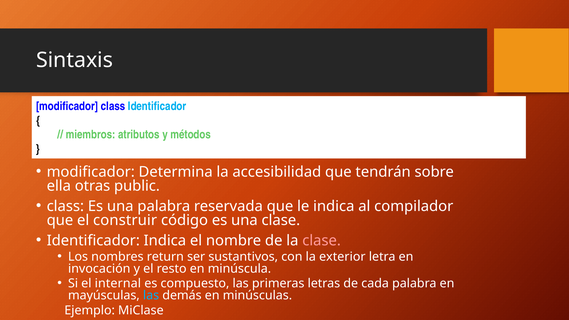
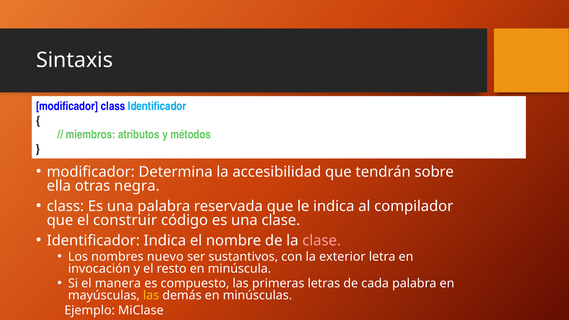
public: public -> negra
return: return -> nuevo
internal: internal -> manera
las at (151, 296) colour: light blue -> yellow
